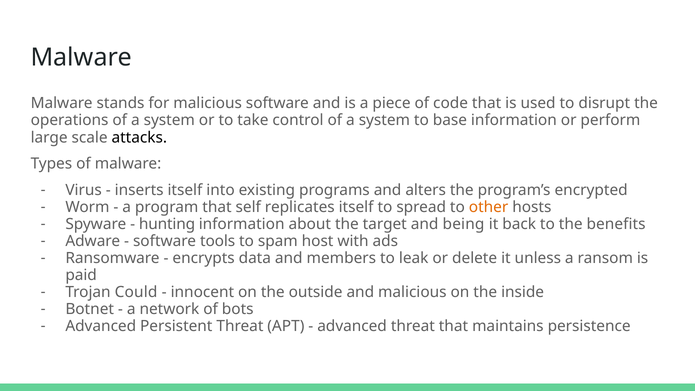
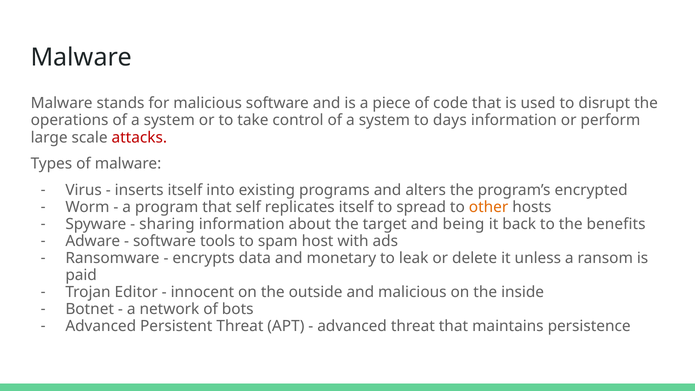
base: base -> days
attacks colour: black -> red
hunting: hunting -> sharing
members: members -> monetary
Could: Could -> Editor
